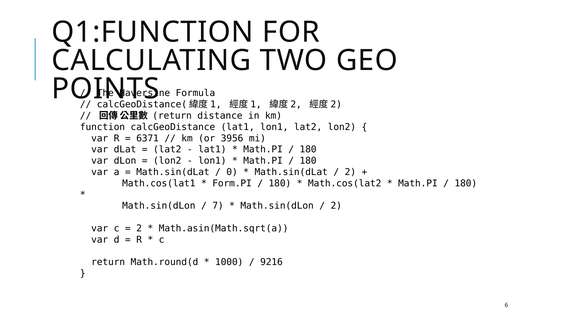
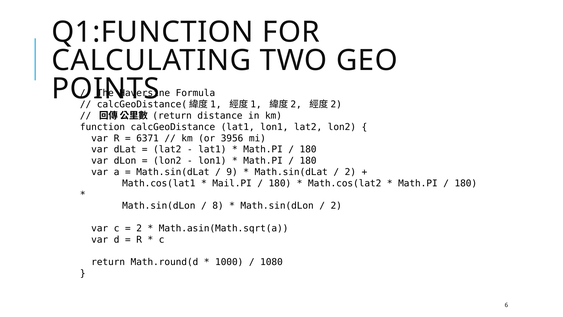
0: 0 -> 9
Form.PI: Form.PI -> Mail.PI
7: 7 -> 8
9216: 9216 -> 1080
